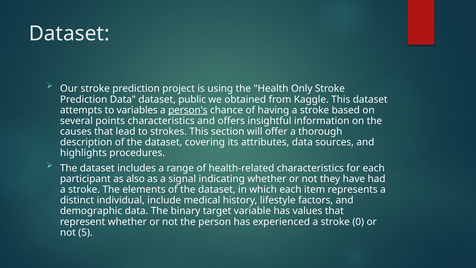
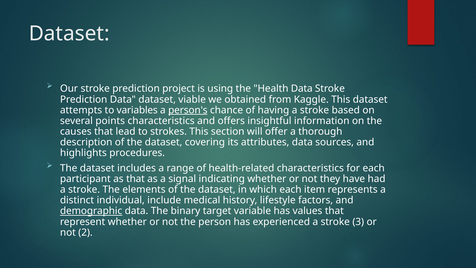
Health Only: Only -> Data
public: public -> viable
as also: also -> that
demographic underline: none -> present
0: 0 -> 3
5: 5 -> 2
